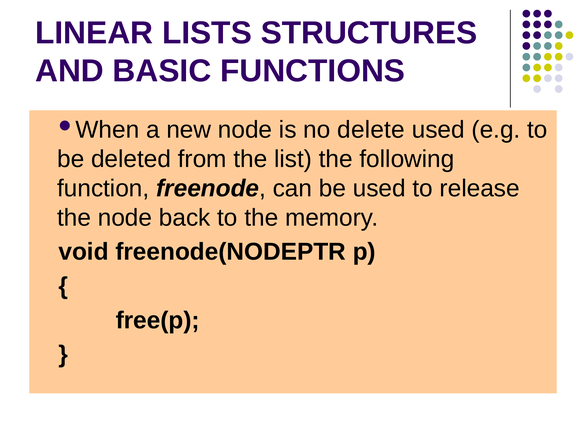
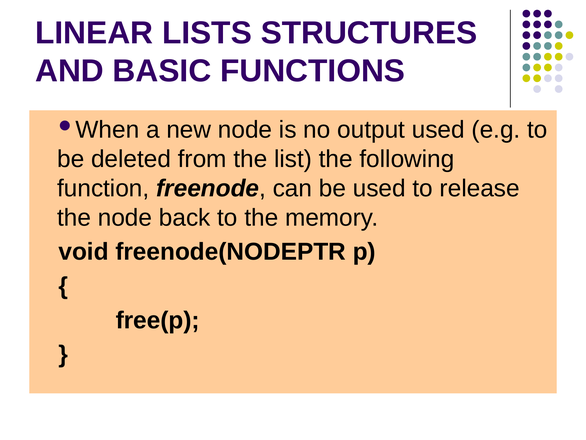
delete: delete -> output
